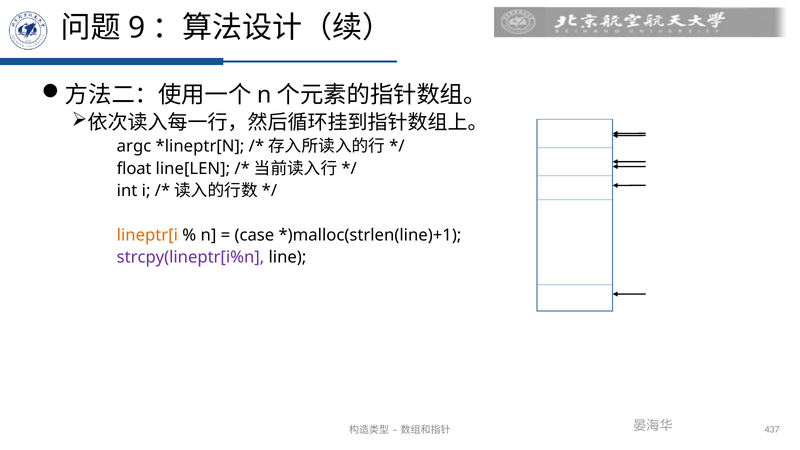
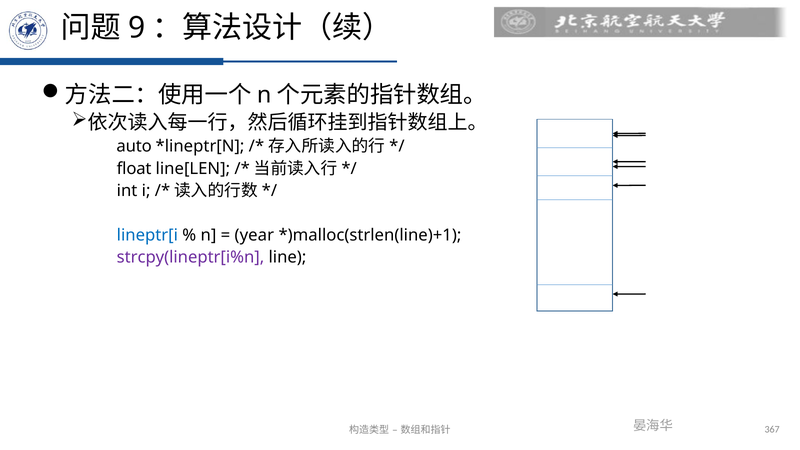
argc: argc -> auto
lineptr[i colour: orange -> blue
case: case -> year
437: 437 -> 367
